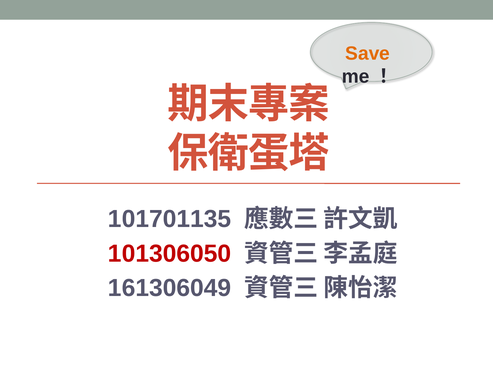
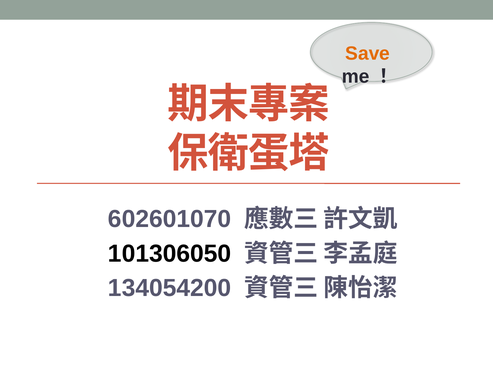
101701135: 101701135 -> 602601070
101306050 colour: red -> black
161306049: 161306049 -> 134054200
